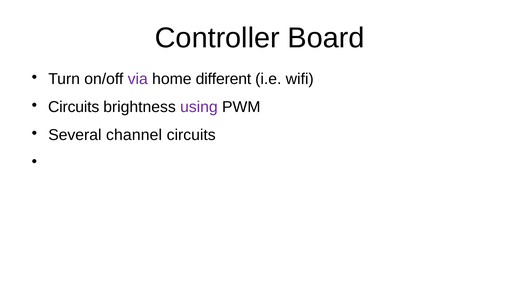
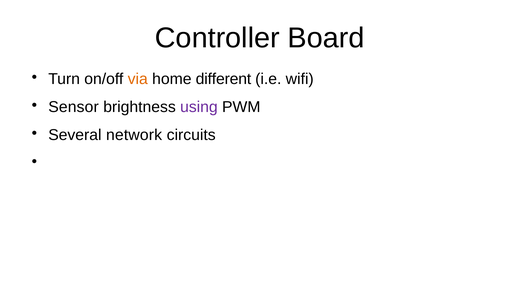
via colour: purple -> orange
Circuits at (74, 107): Circuits -> Sensor
channel: channel -> network
